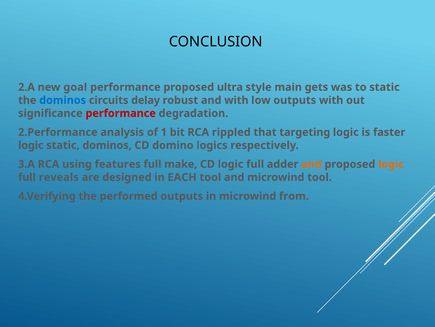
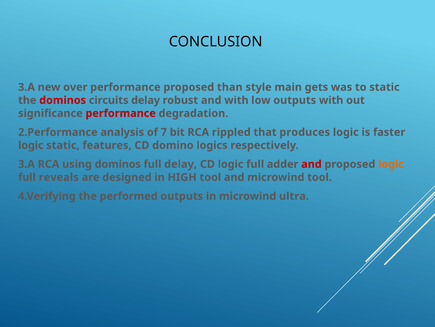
2.A at (26, 87): 2.A -> 3.A
goal: goal -> over
ultra: ultra -> than
dominos at (63, 100) colour: blue -> red
1: 1 -> 7
targeting: targeting -> produces
static dominos: dominos -> features
using features: features -> dominos
full make: make -> delay
and at (311, 164) colour: orange -> red
EACH: EACH -> HIGH
from: from -> ultra
